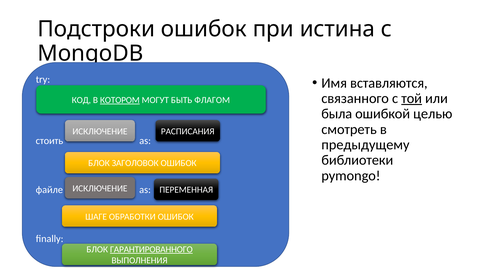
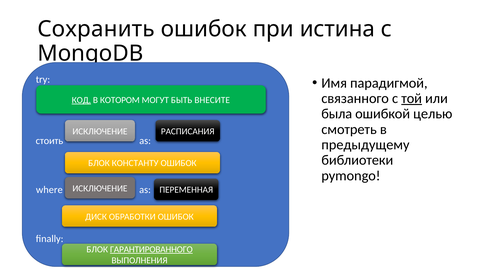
Подстроки: Подстроки -> Сохранить
вставляются: вставляются -> парадигмой
КОД underline: none -> present
КОТОРОМ underline: present -> none
ФЛАГОМ: ФЛАГОМ -> ВНЕСИТЕ
ЗАГОЛОВОК: ЗАГОЛОВОК -> КОНСТАНТУ
файле: файле -> where
ШАГЕ: ШАГЕ -> ДИСК
